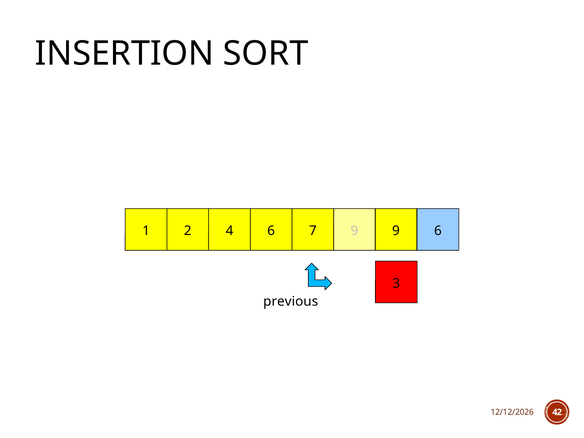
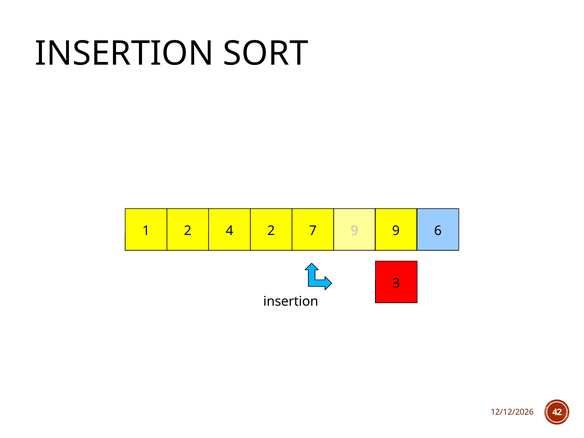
2 6: 6 -> 2
previous at (291, 301): previous -> insertion
